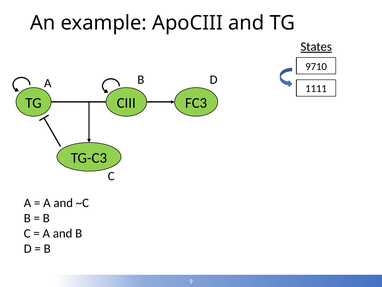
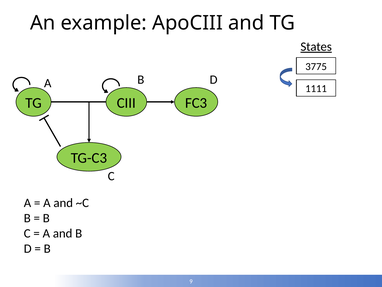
9710: 9710 -> 3775
